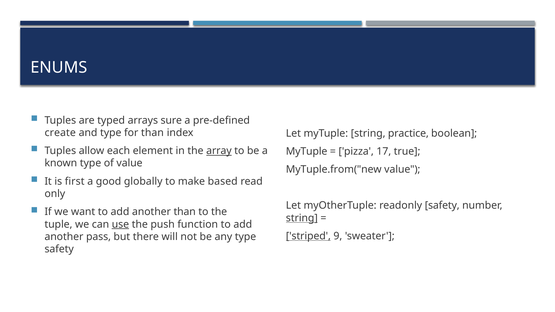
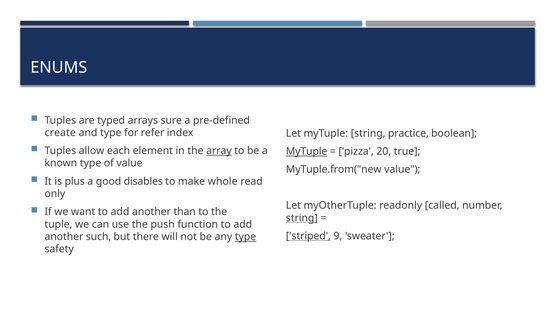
for than: than -> refer
MyTuple at (307, 152) underline: none -> present
17: 17 -> 20
first: first -> plus
globally: globally -> disables
based: based -> whole
readonly safety: safety -> called
use underline: present -> none
pass: pass -> such
type at (246, 237) underline: none -> present
